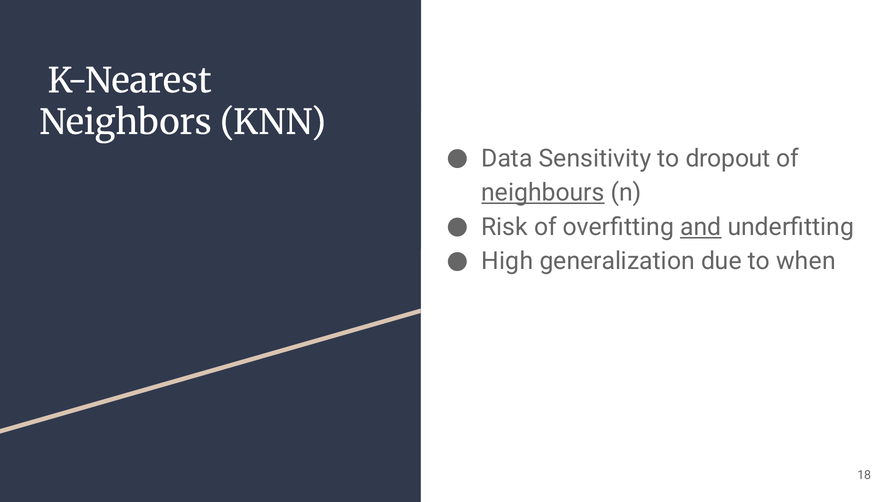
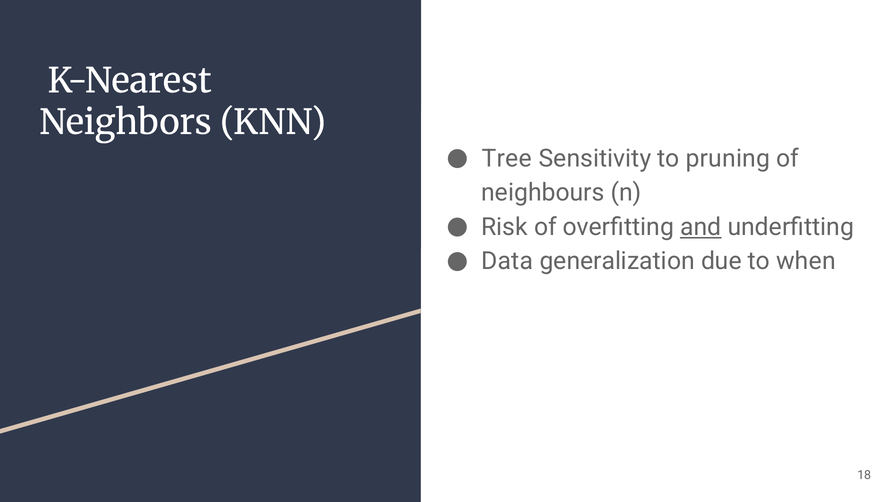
Data: Data -> Tree
dropout: dropout -> pruning
neighbours underline: present -> none
High: High -> Data
